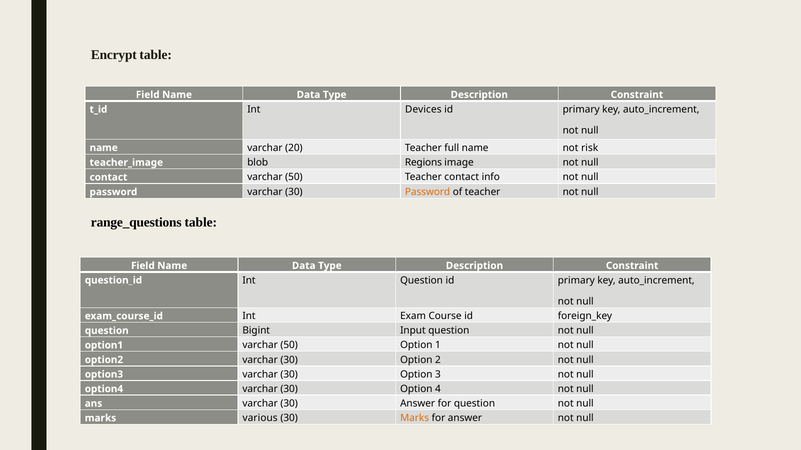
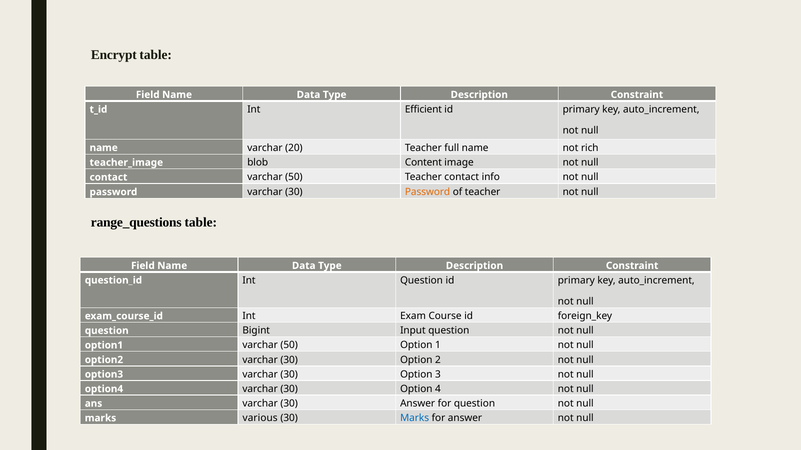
Devices: Devices -> Efficient
risk: risk -> rich
Regions: Regions -> Content
Marks at (415, 419) colour: orange -> blue
